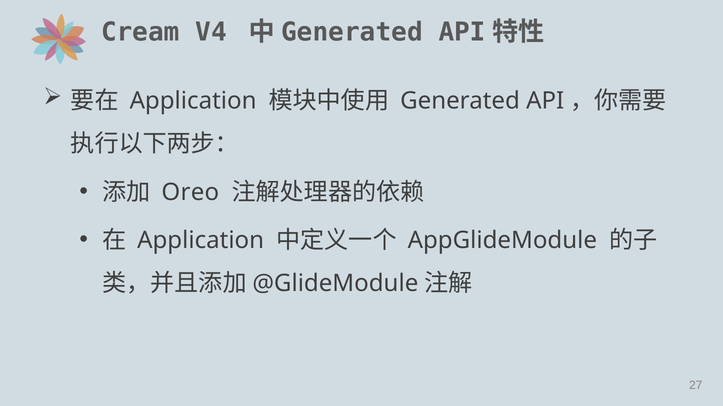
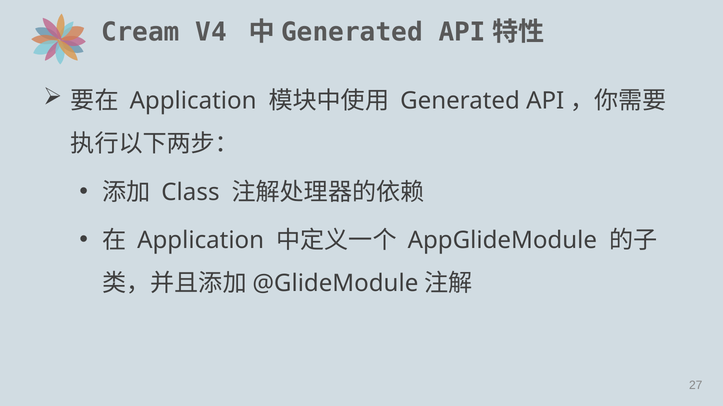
Oreo: Oreo -> Class
